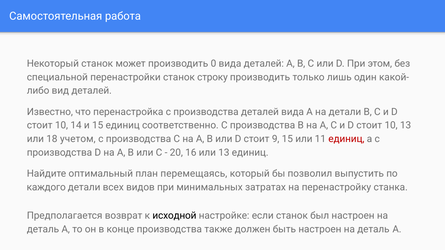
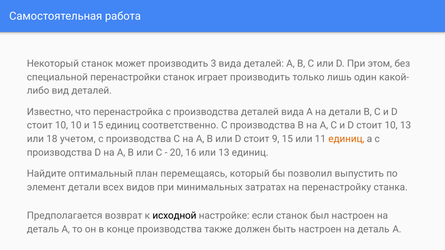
0: 0 -> 3
строку: строку -> играет
10 14: 14 -> 10
единиц at (346, 139) colour: red -> orange
каждого: каждого -> элемент
